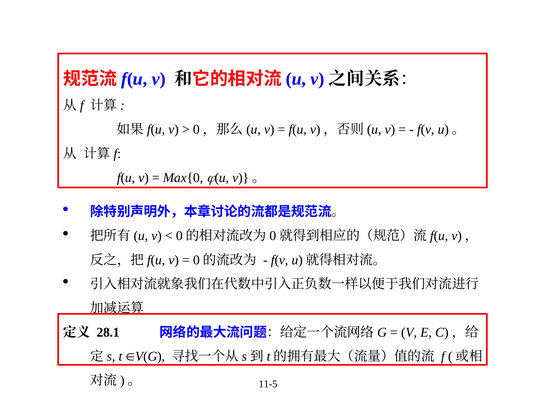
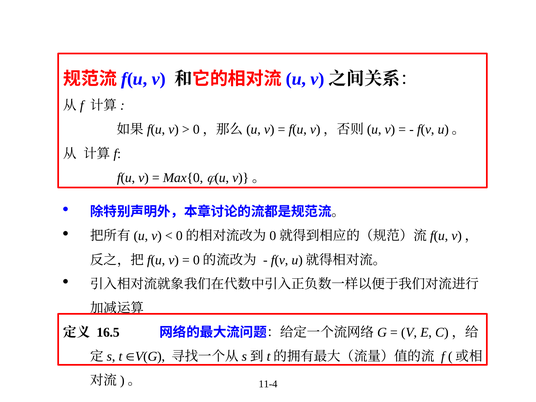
28.1: 28.1 -> 16.5
11-5: 11-5 -> 11-4
